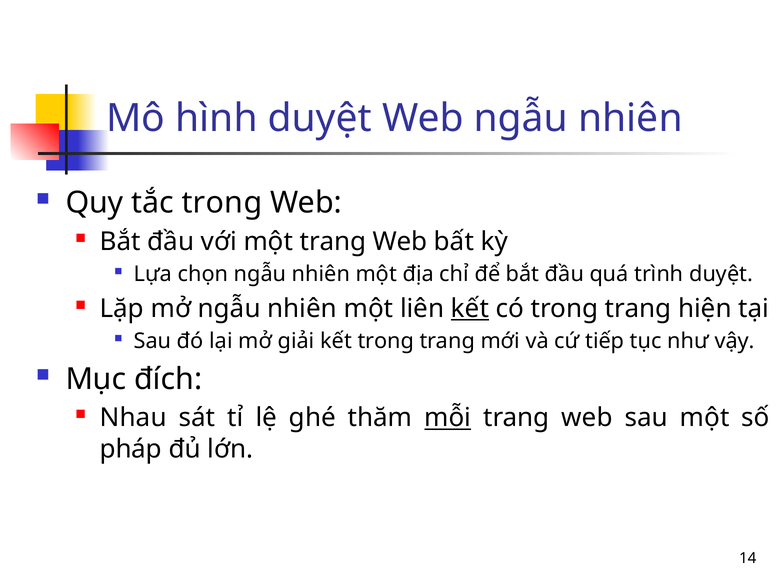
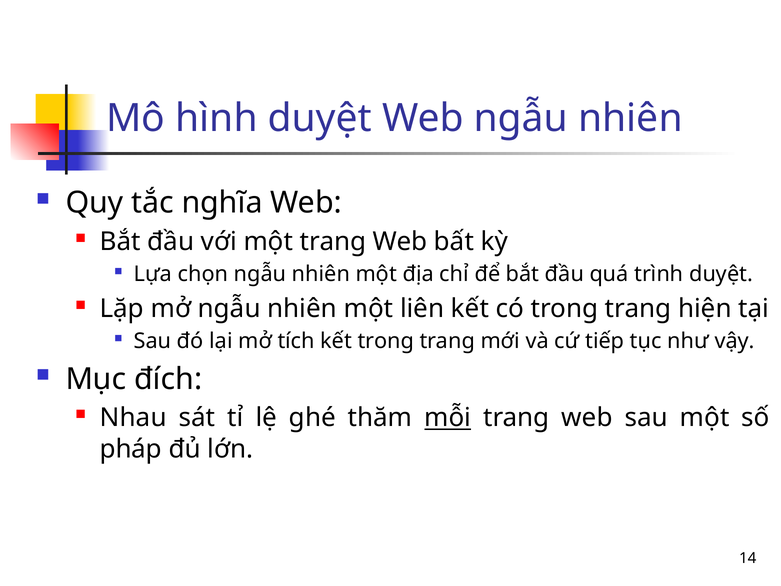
tắc trọng: trọng -> nghĩa
kết at (470, 308) underline: present -> none
giải: giải -> tích
